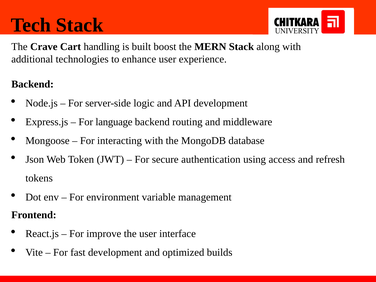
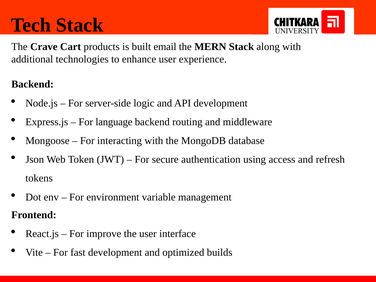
handling: handling -> products
boost: boost -> email
